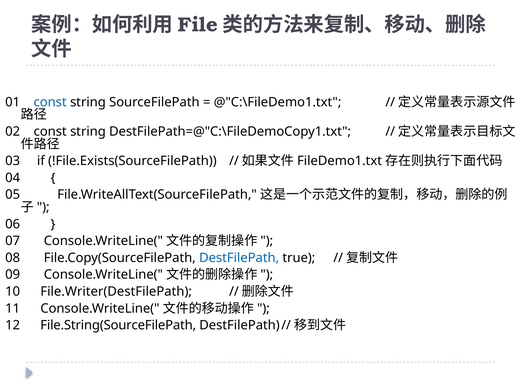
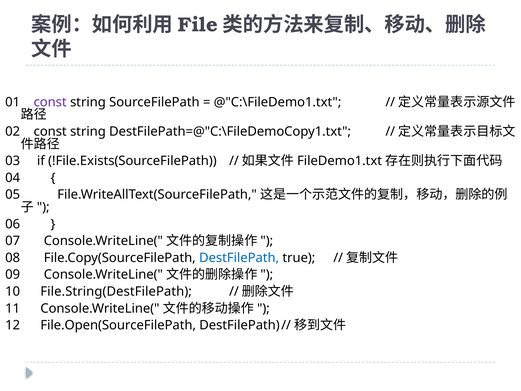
const at (50, 102) colour: blue -> purple
File.Writer(DestFilePath: File.Writer(DestFilePath -> File.String(DestFilePath
File.String(SourceFilePath: File.String(SourceFilePath -> File.Open(SourceFilePath
